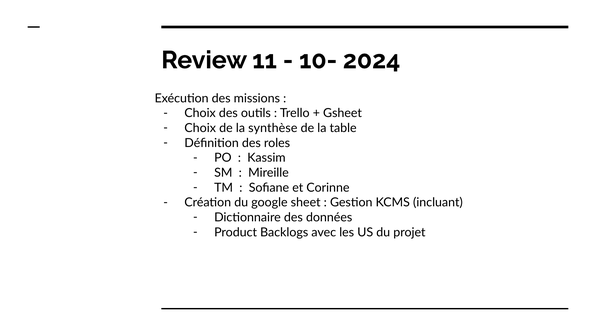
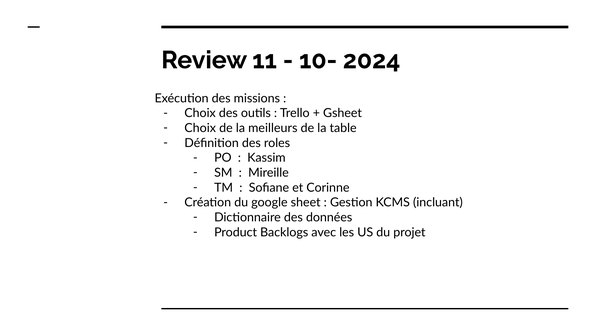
synthèse: synthèse -> meilleurs
